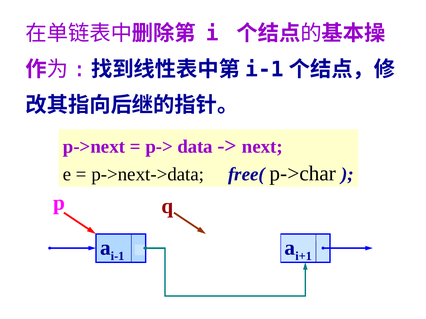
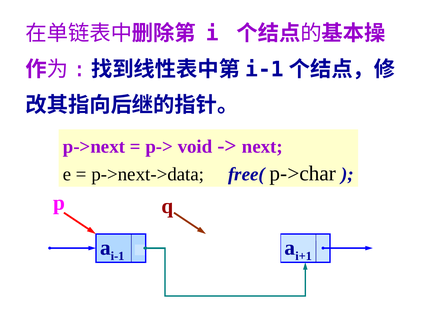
data: data -> void
